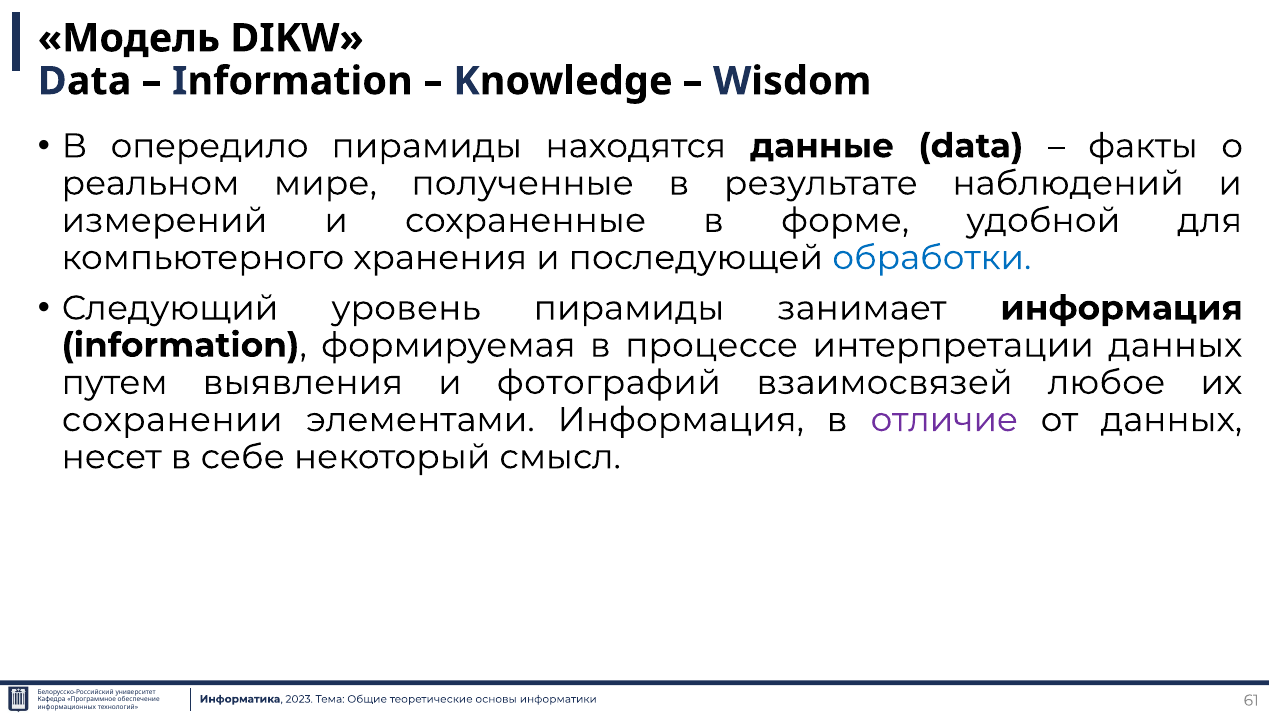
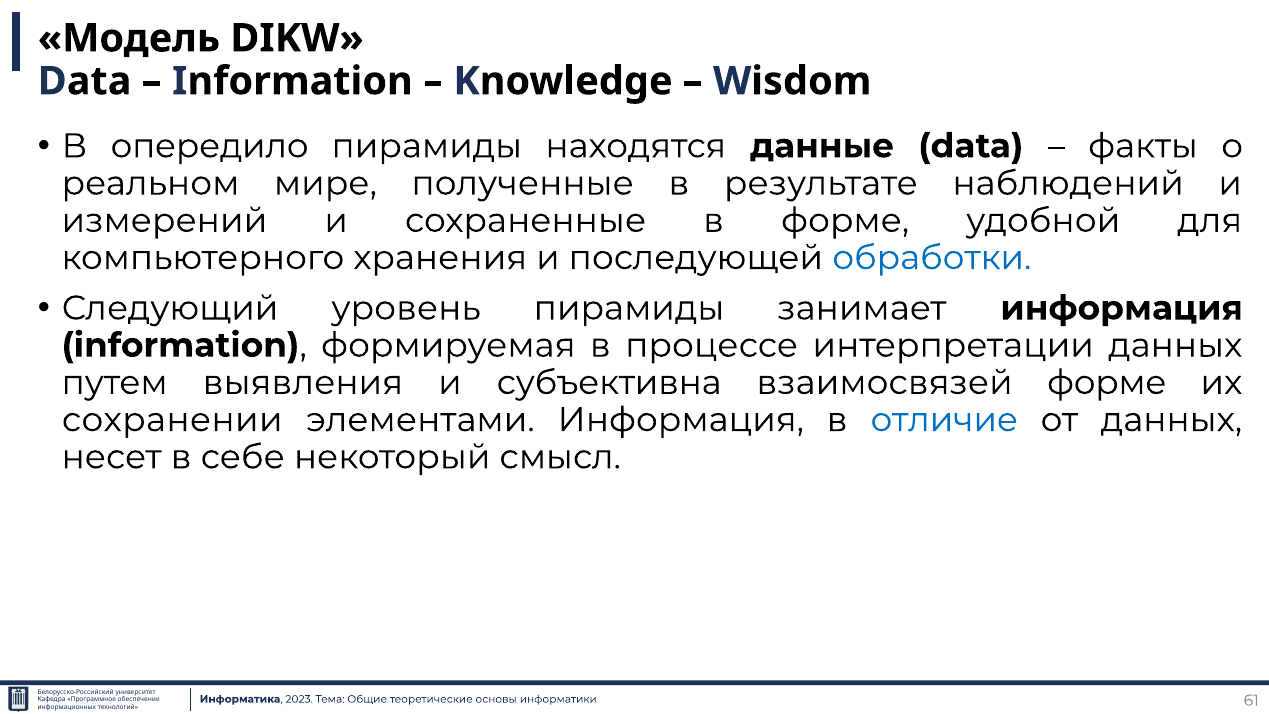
фотографий: фотографий -> субъективна
взаимосвязей любое: любое -> форме
отличие colour: purple -> blue
